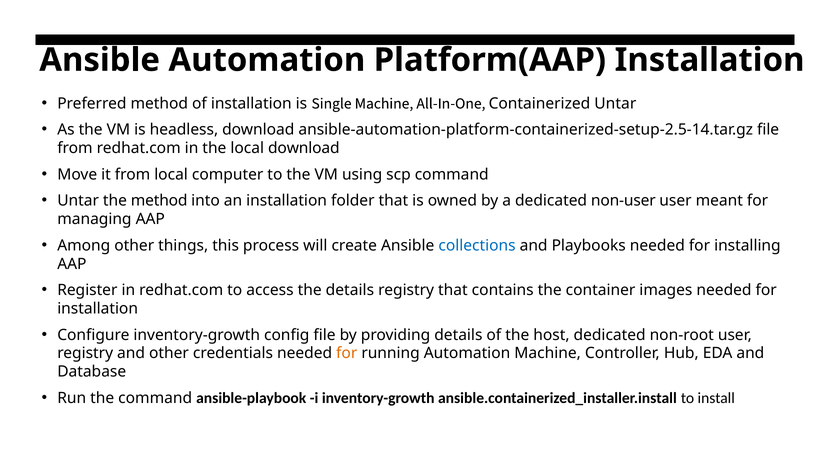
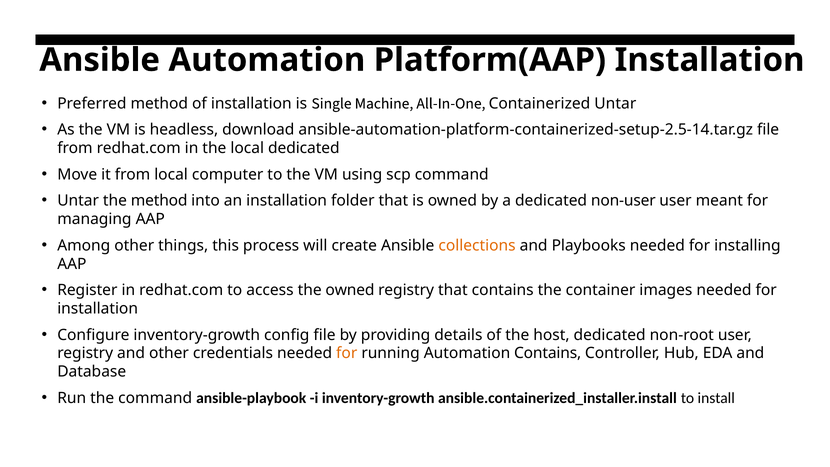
local download: download -> dedicated
collections colour: blue -> orange
the details: details -> owned
Automation Machine: Machine -> Contains
